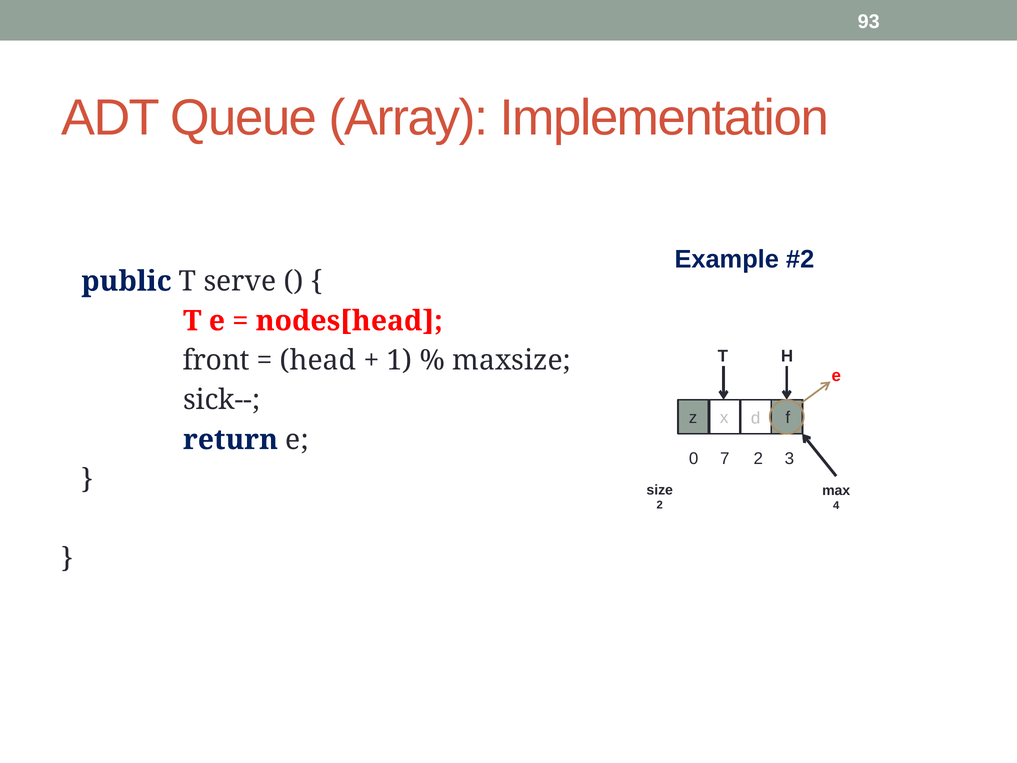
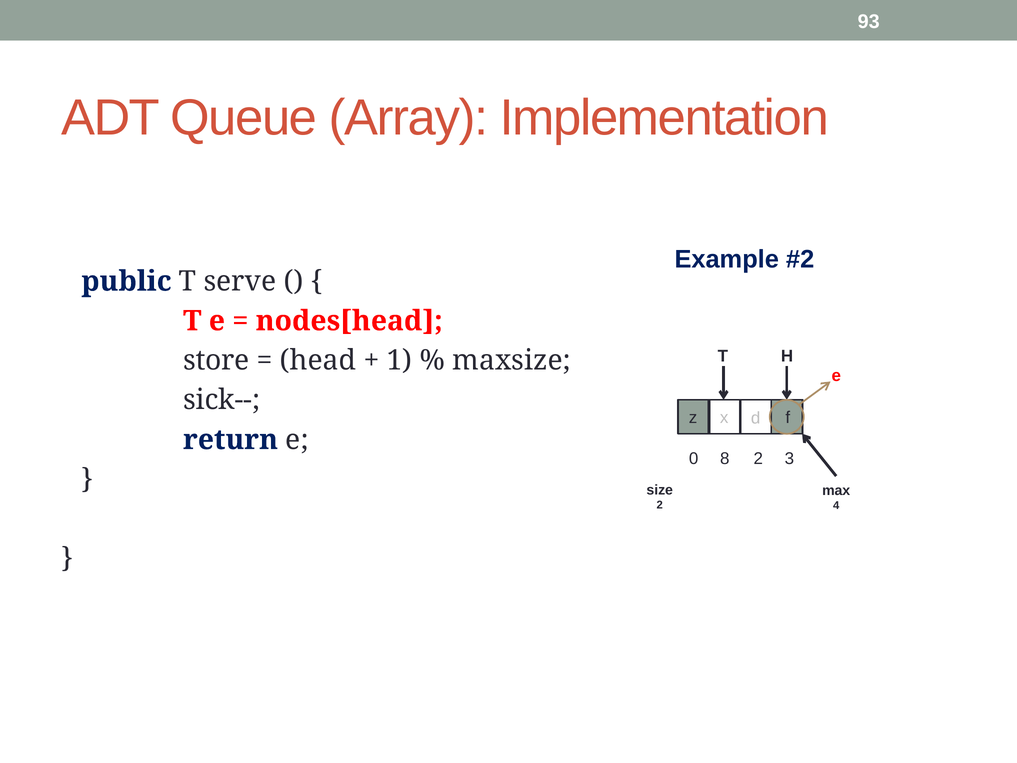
front: front -> store
7: 7 -> 8
